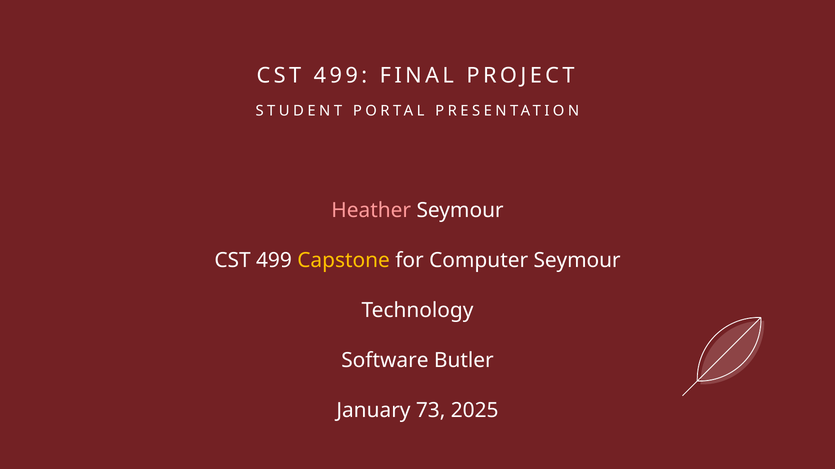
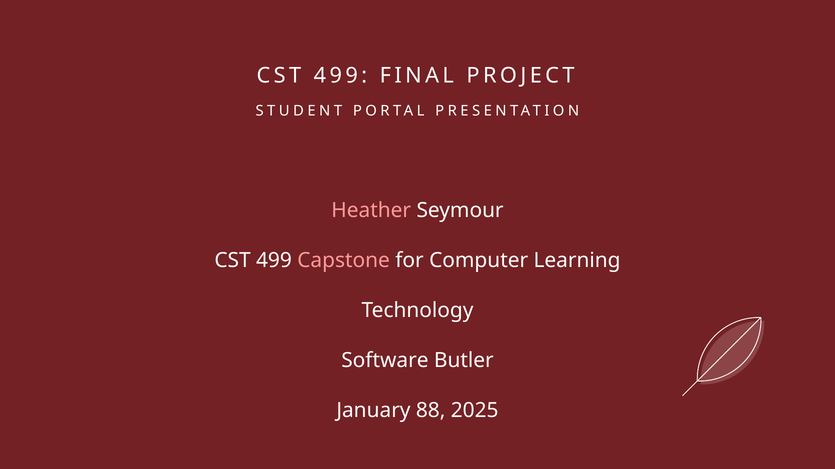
Capstone colour: yellow -> pink
Computer Seymour: Seymour -> Learning
73: 73 -> 88
